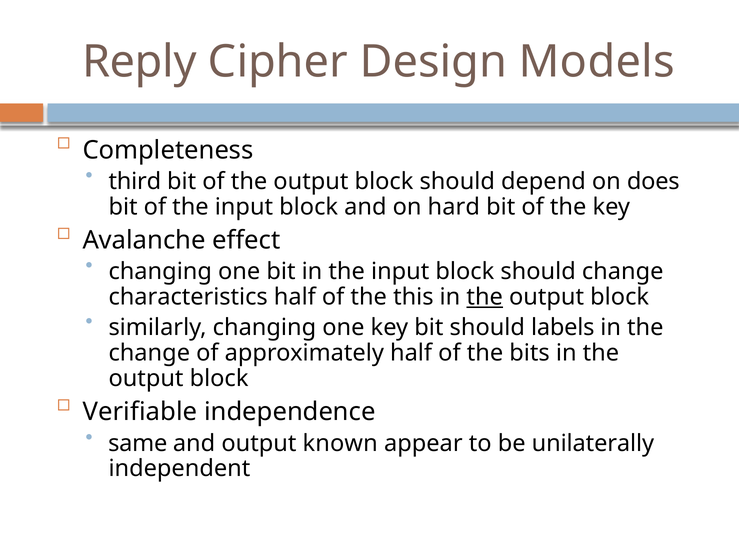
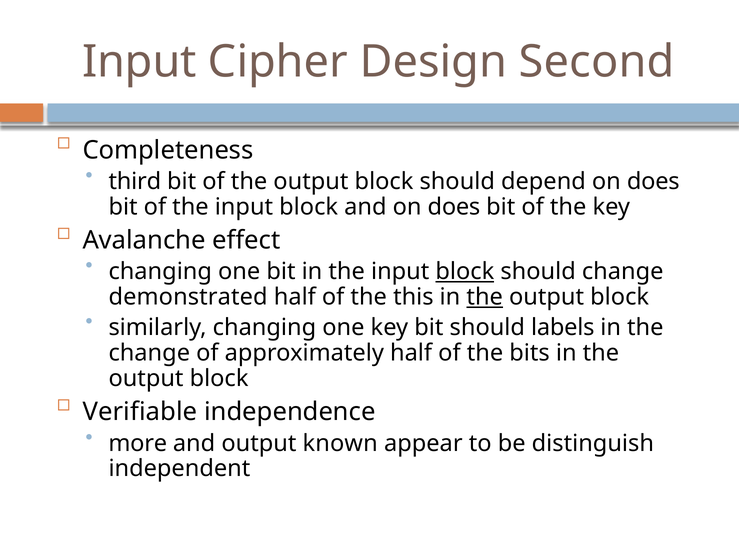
Reply at (139, 62): Reply -> Input
Models: Models -> Second
and on hard: hard -> does
block at (465, 272) underline: none -> present
characteristics: characteristics -> demonstrated
same: same -> more
unilaterally: unilaterally -> distinguish
